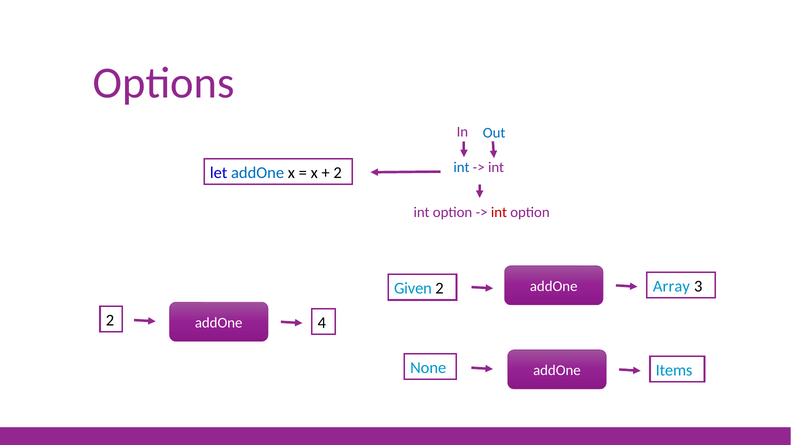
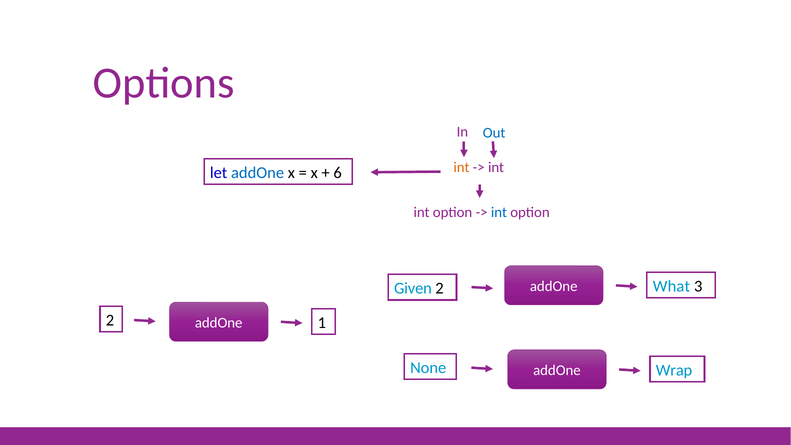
int at (461, 167) colour: blue -> orange
2 at (338, 173): 2 -> 6
int at (499, 212) colour: red -> blue
Array: Array -> What
4: 4 -> 1
Items: Items -> Wrap
